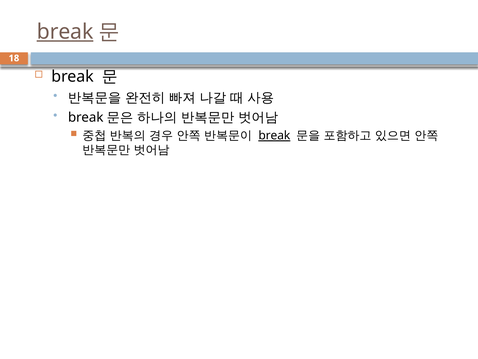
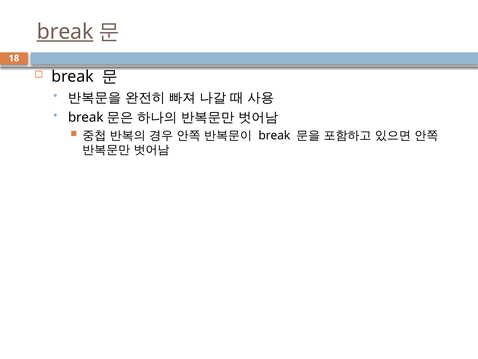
break at (274, 135) underline: present -> none
